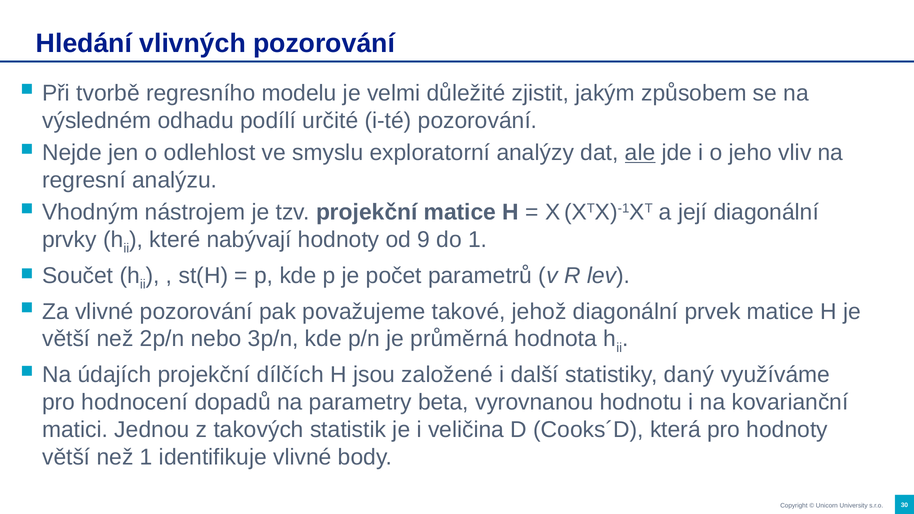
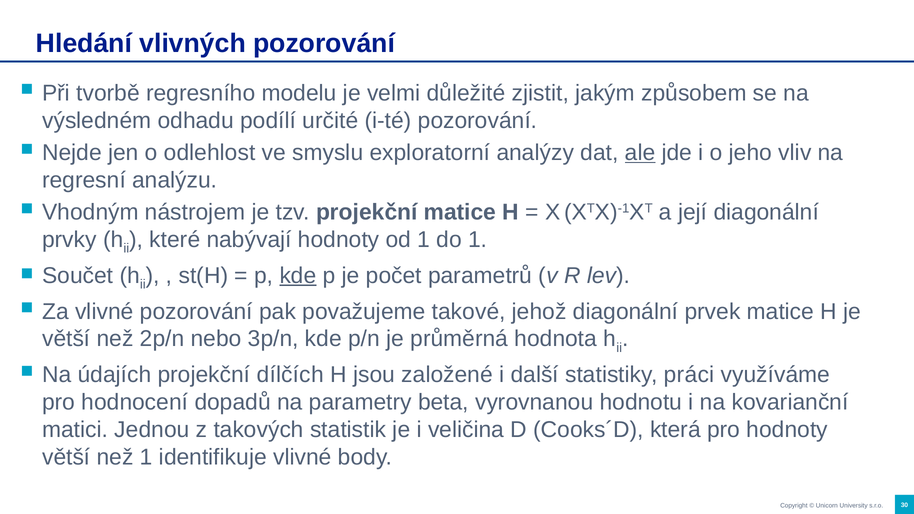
od 9: 9 -> 1
kde at (298, 276) underline: none -> present
daný: daný -> práci
